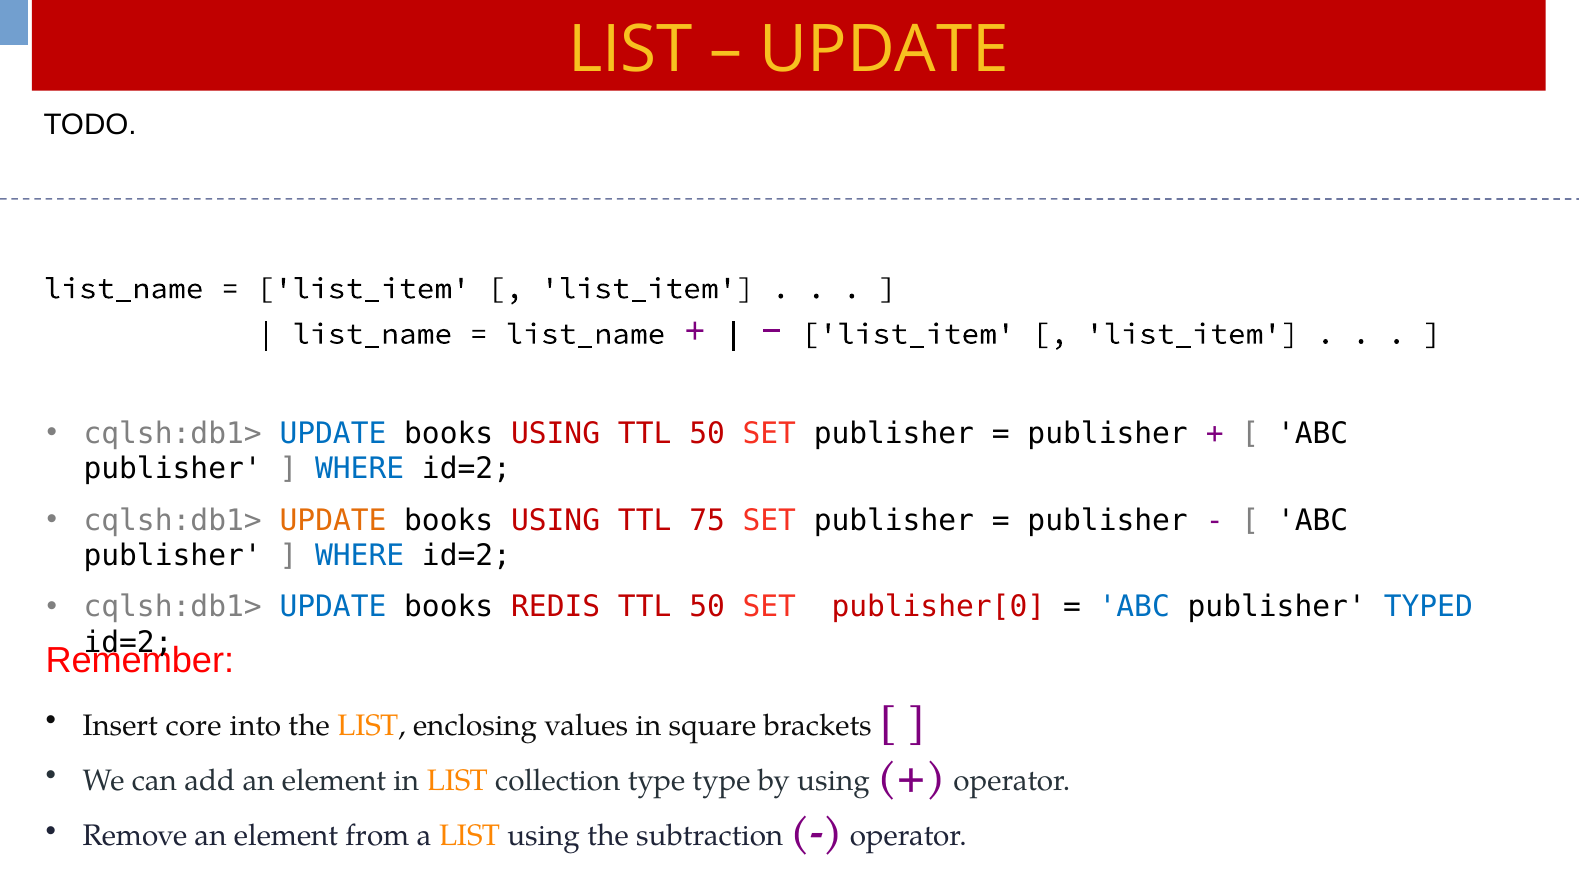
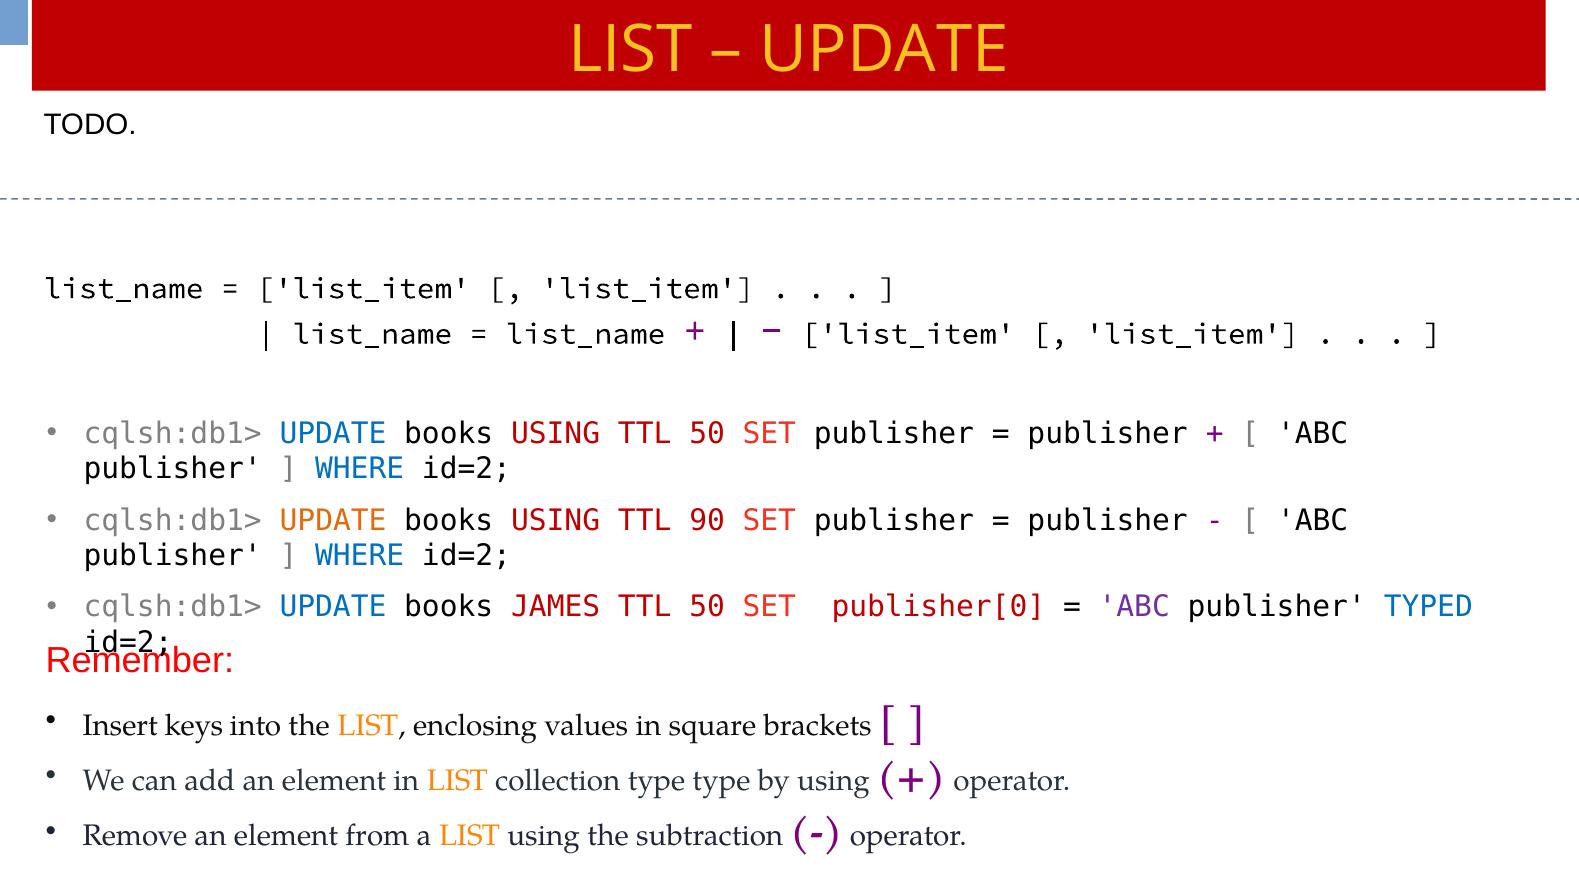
75: 75 -> 90
REDIS: REDIS -> JAMES
ABC at (1134, 607) colour: blue -> purple
core: core -> keys
